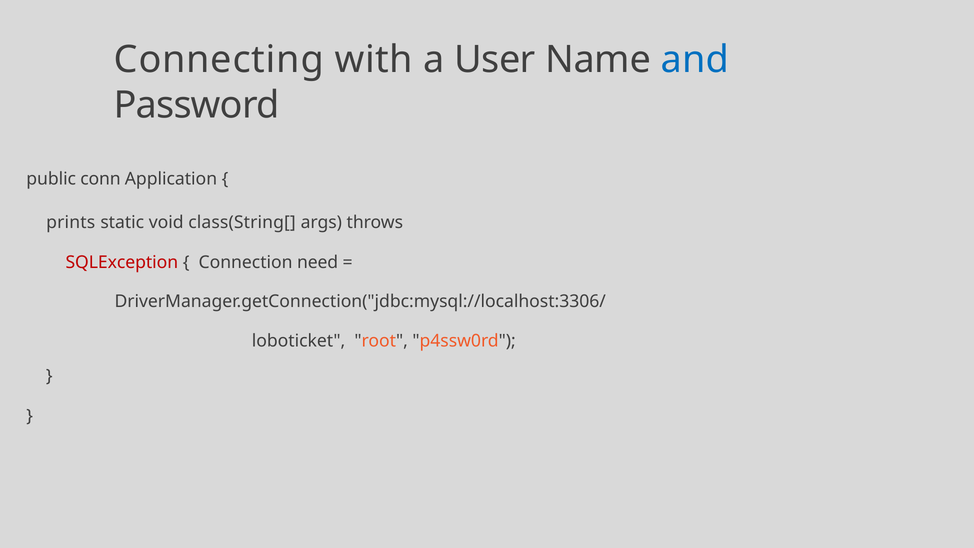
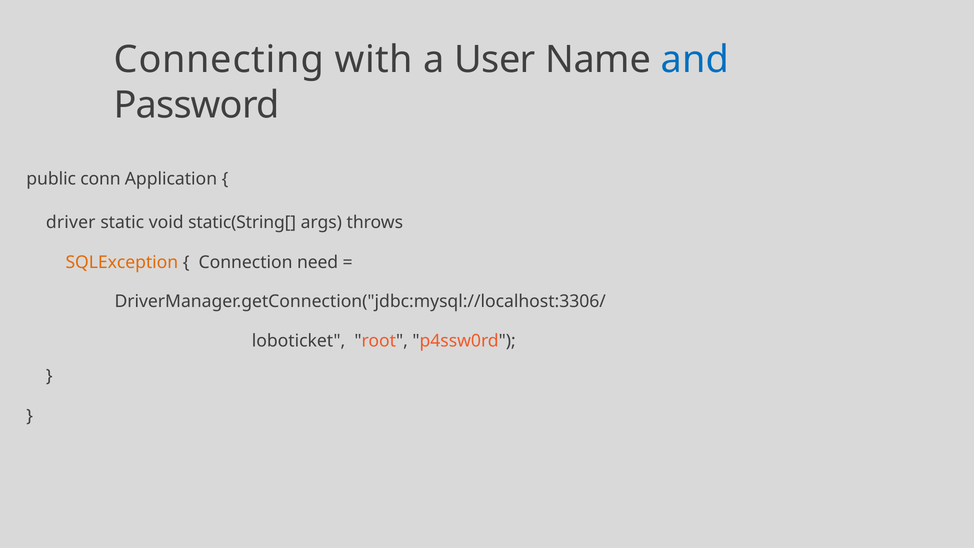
prints: prints -> driver
class(String[: class(String[ -> static(String[
SQLException colour: red -> orange
